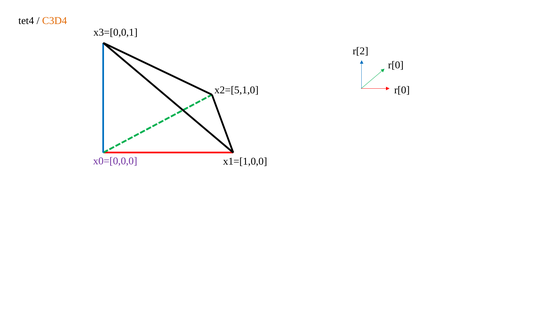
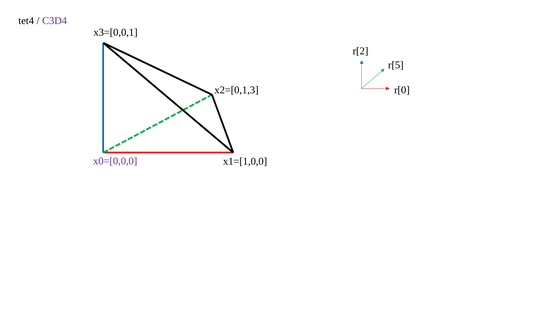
C3D4 colour: orange -> purple
r[0 at (396, 65): r[0 -> r[5
x2=[5,1,0: x2=[5,1,0 -> x2=[0,1,3
